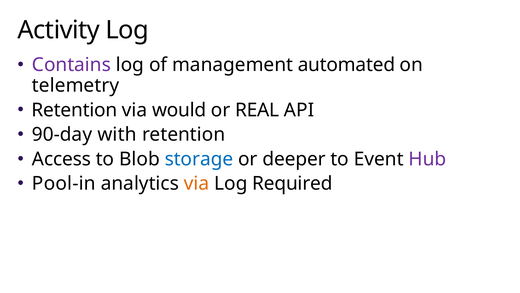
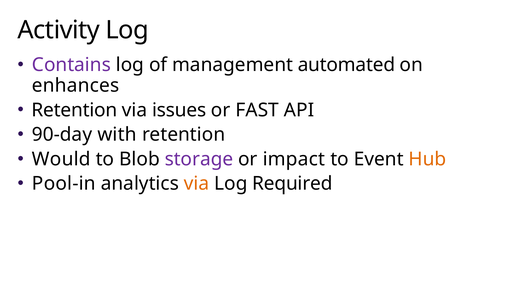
telemetry: telemetry -> enhances
would: would -> issues
REAL: REAL -> FAST
Access: Access -> Would
storage colour: blue -> purple
deeper: deeper -> impact
Hub colour: purple -> orange
